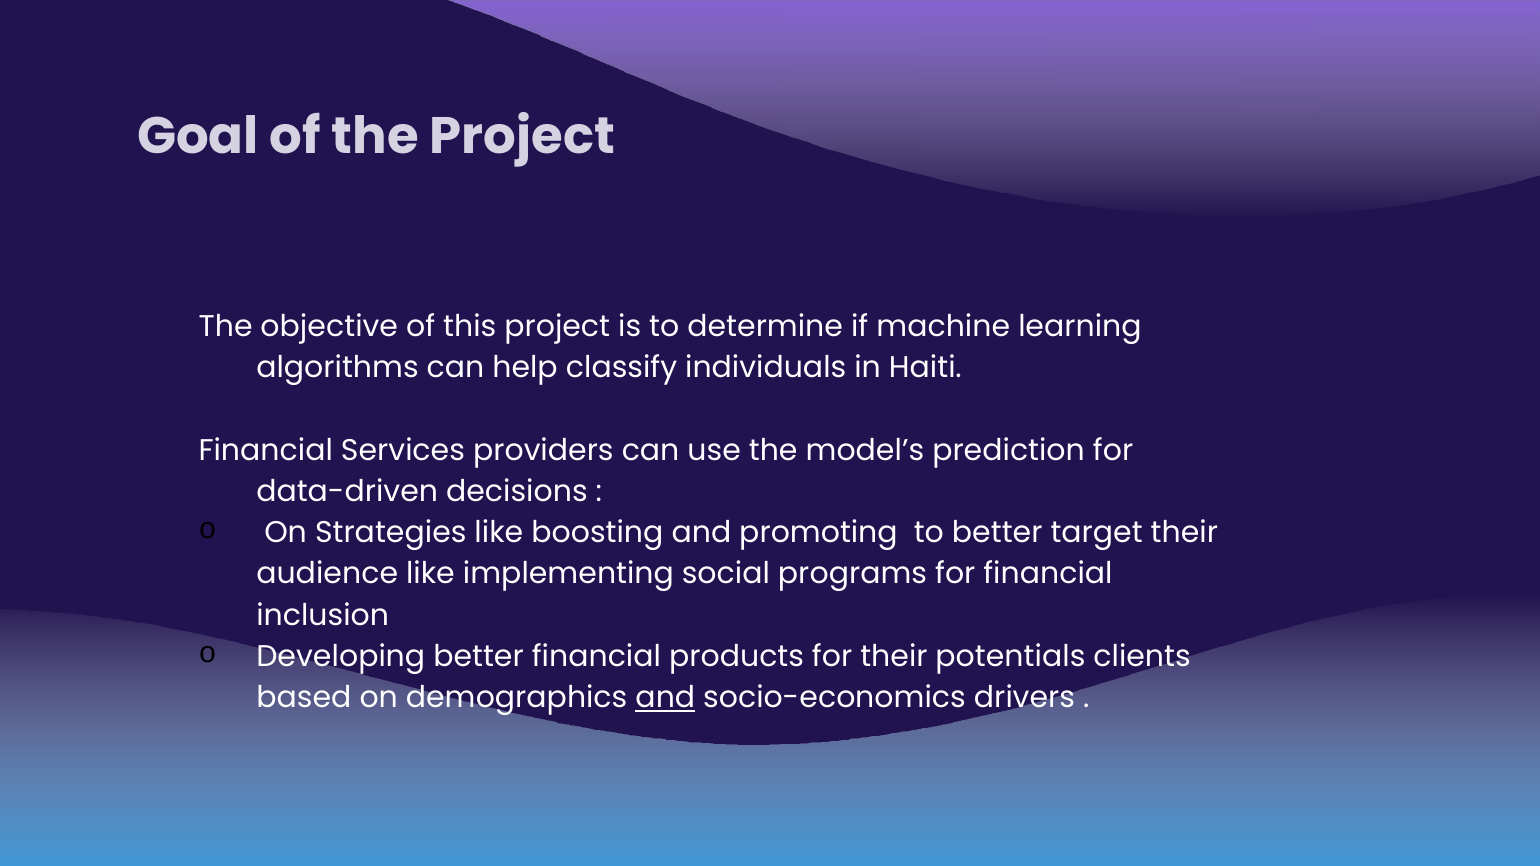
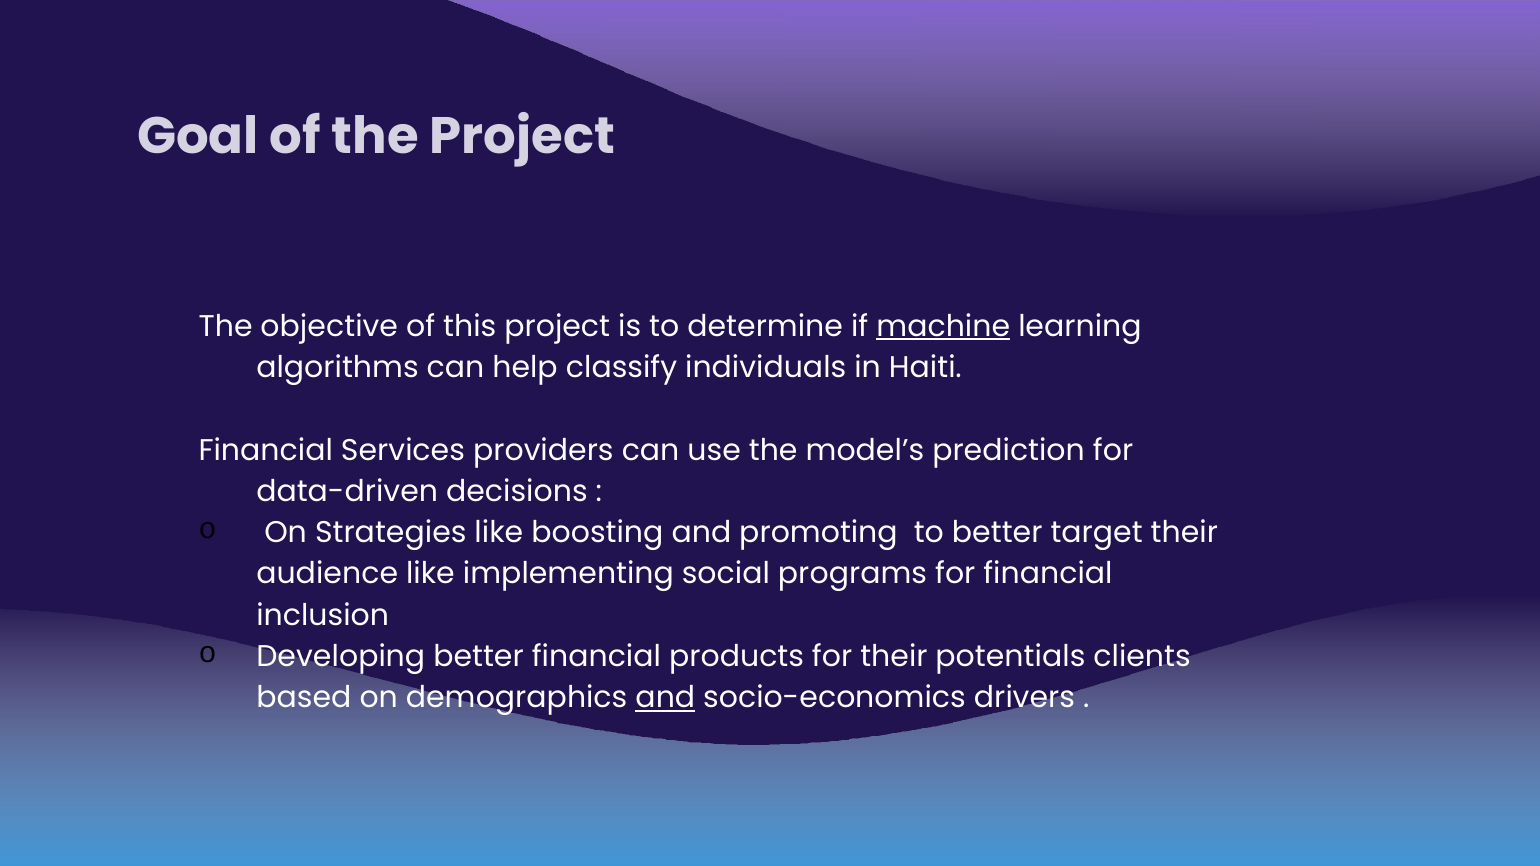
machine underline: none -> present
